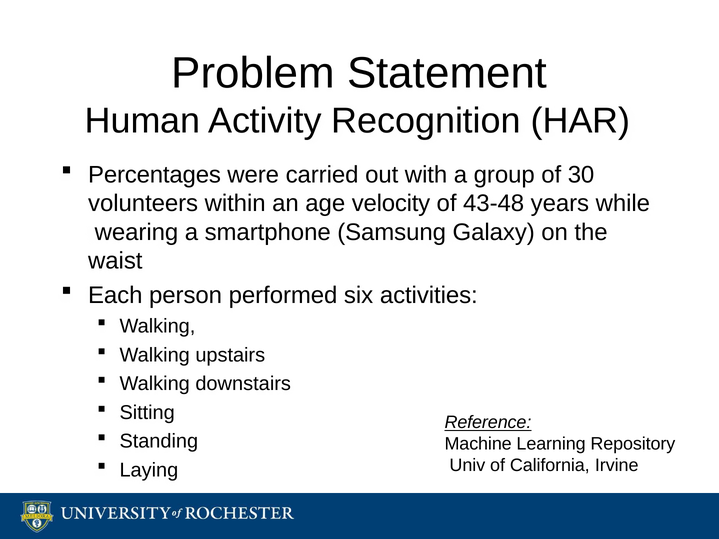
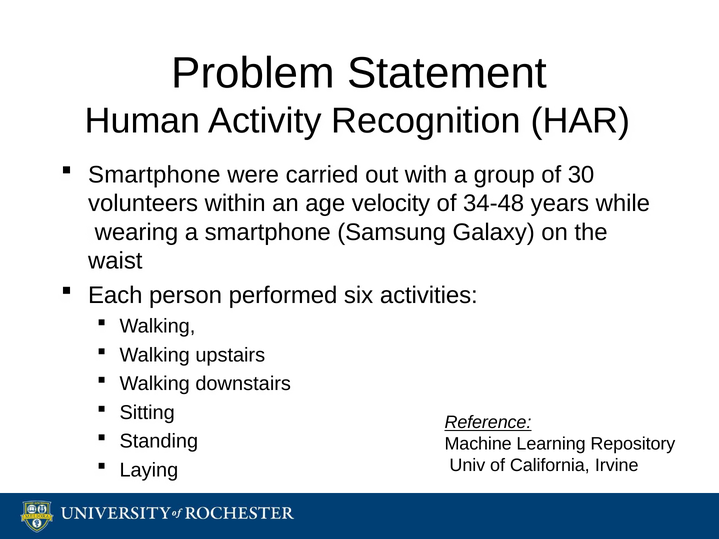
Percentages at (154, 175): Percentages -> Smartphone
43-48: 43-48 -> 34-48
